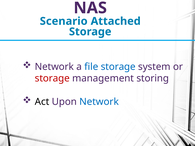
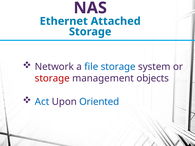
Scenario: Scenario -> Ethernet
storing: storing -> objects
Act colour: black -> blue
Upon Network: Network -> Oriented
